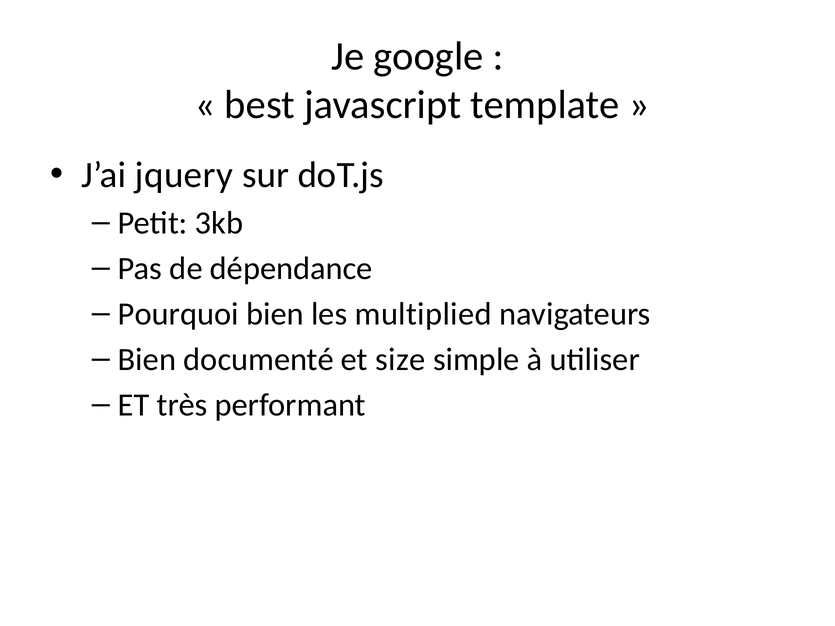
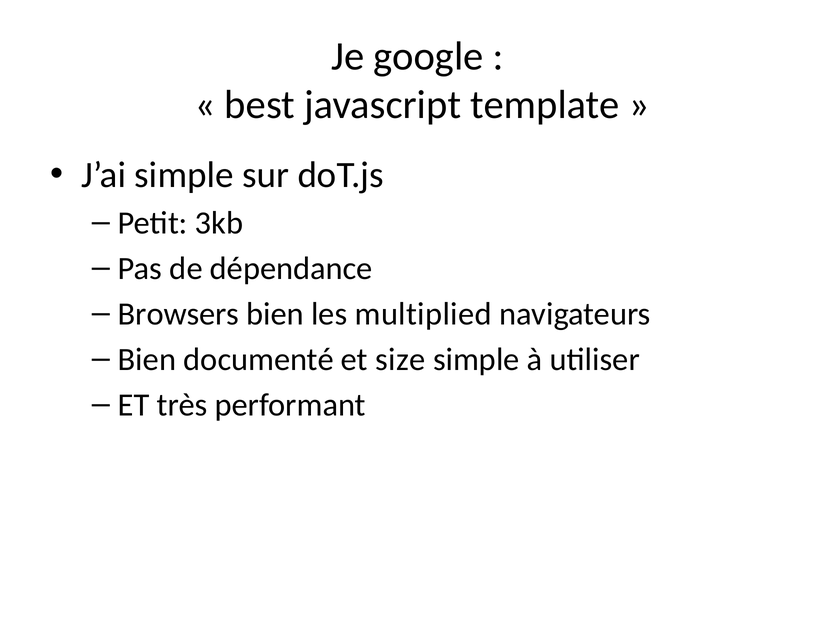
J’ai jquery: jquery -> simple
Pourquoi: Pourquoi -> Browsers
